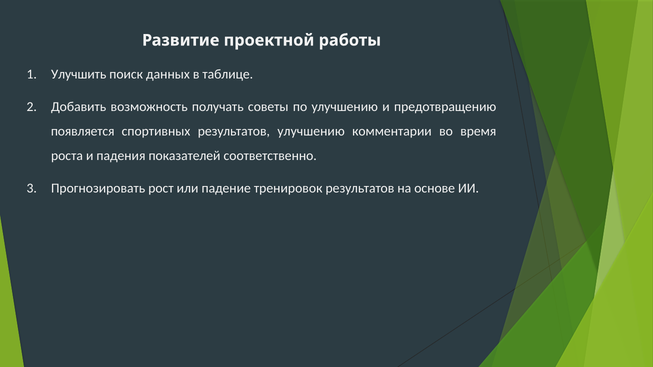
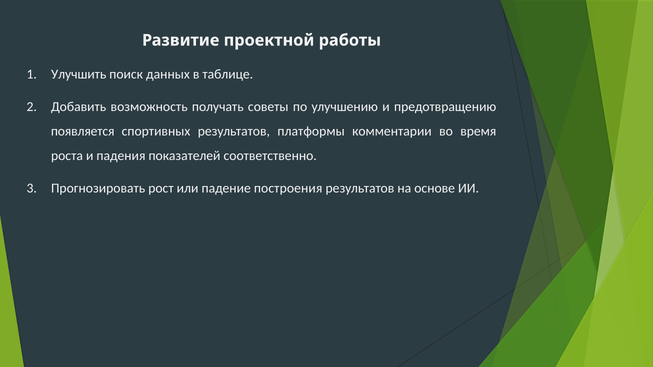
результатов улучшению: улучшению -> платформы
тренировок: тренировок -> построения
